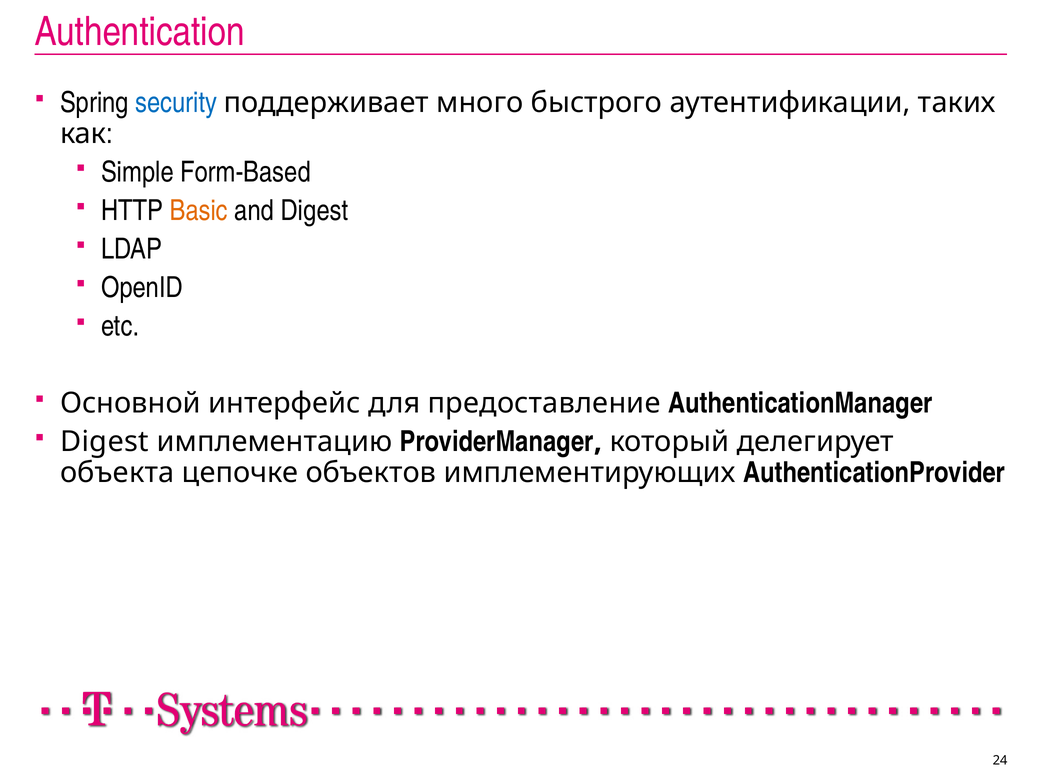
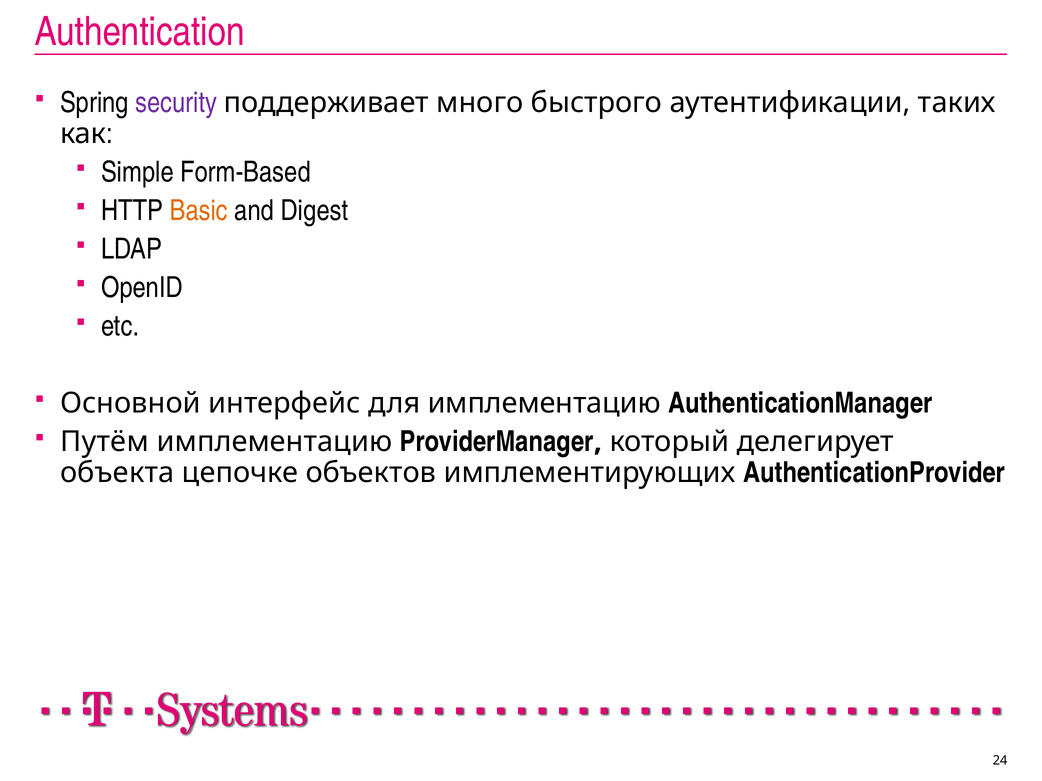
security colour: blue -> purple
для предоставление: предоставление -> имплементацию
Digest at (105, 442): Digest -> Путём
